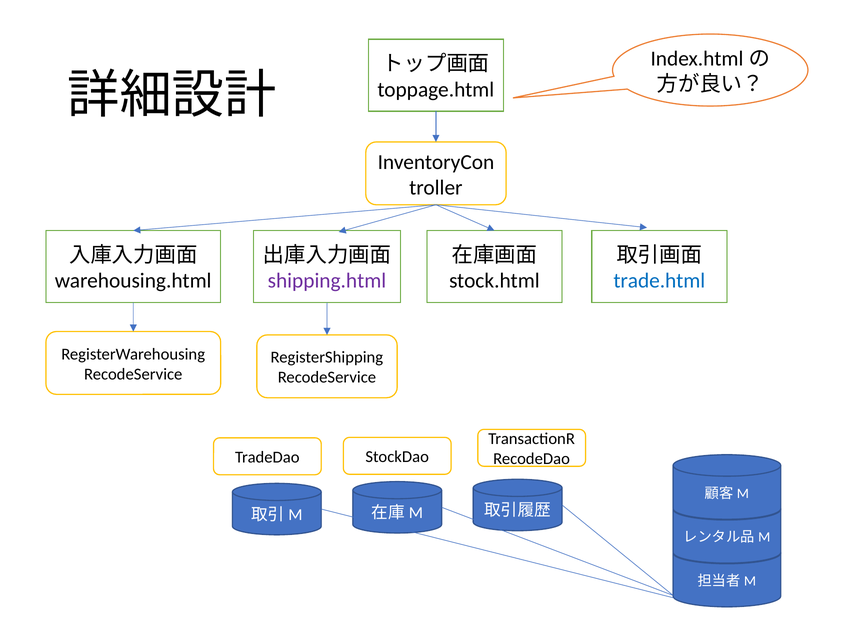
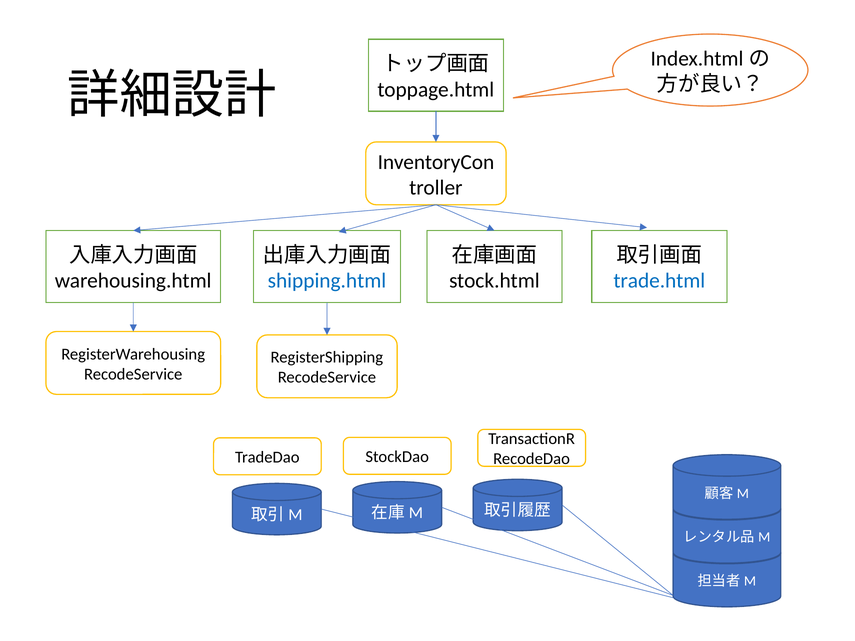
shipping.html colour: purple -> blue
